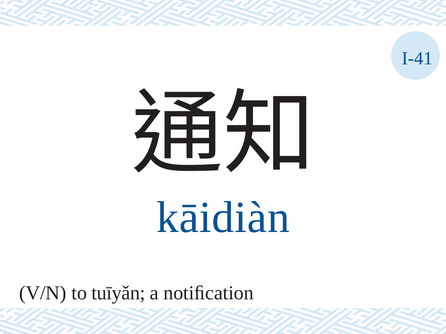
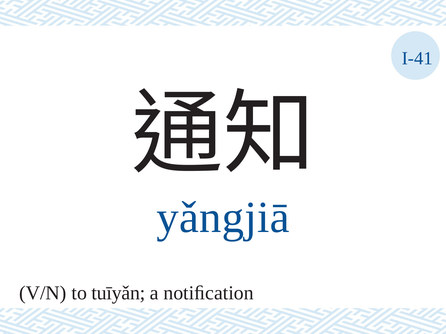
kāidiàn: kāidiàn -> yǎngjiā
